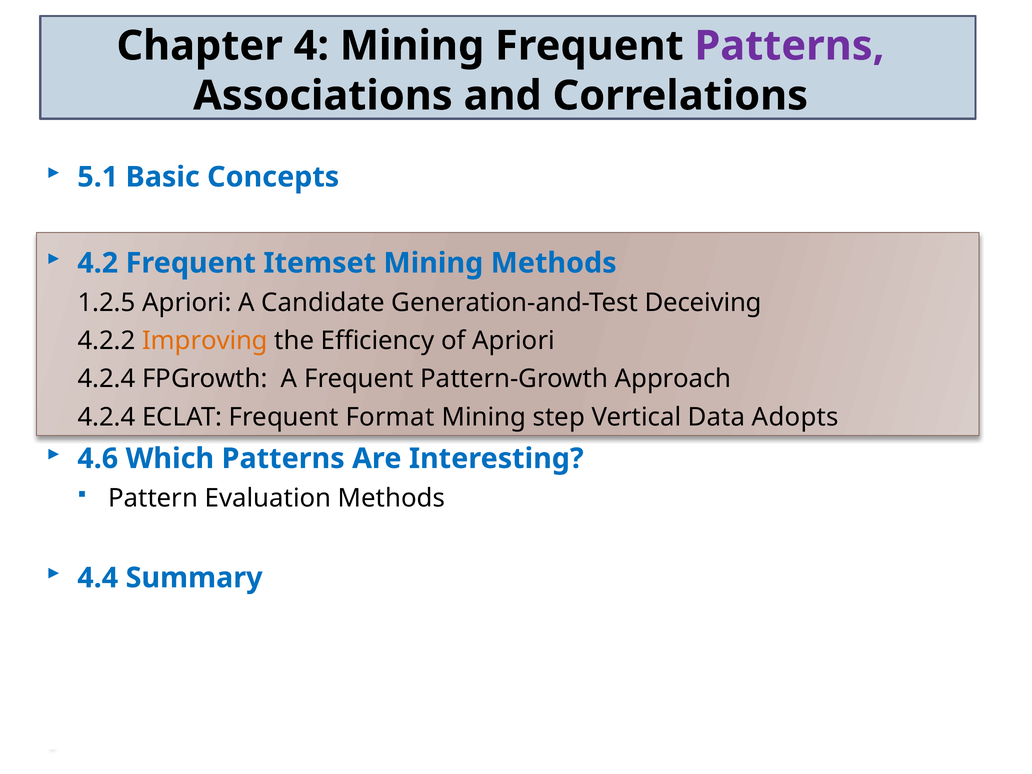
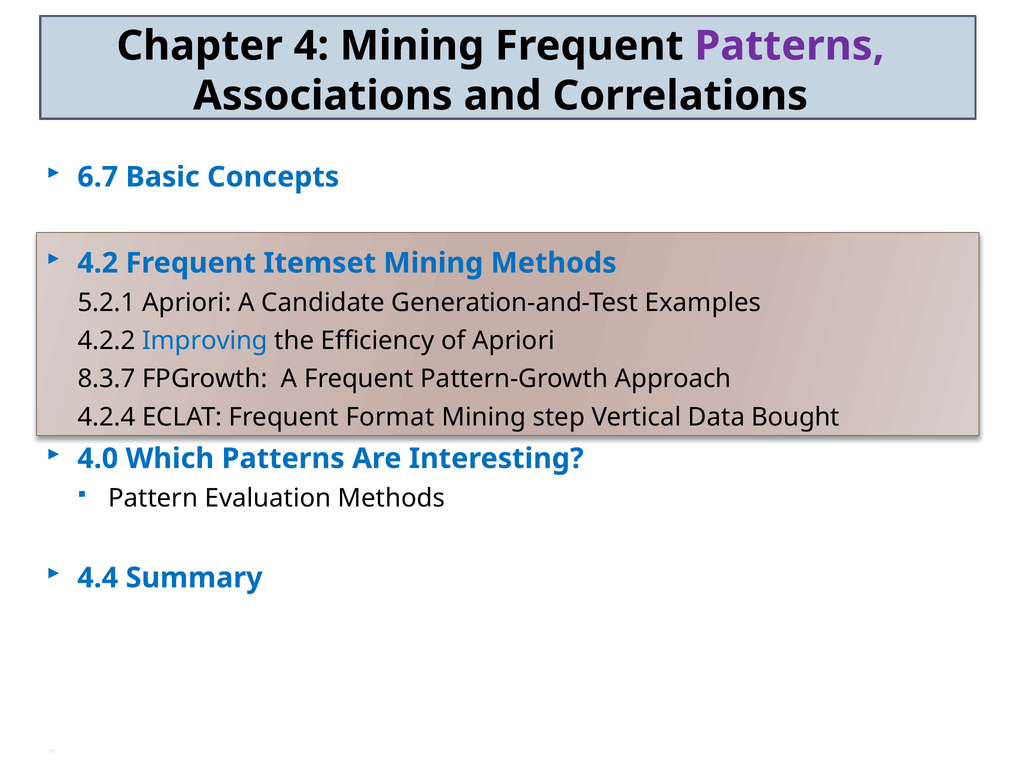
5.1: 5.1 -> 6.7
1.2.5: 1.2.5 -> 5.2.1
Deceiving: Deceiving -> Examples
Improving colour: orange -> blue
4.2.4 at (107, 379): 4.2.4 -> 8.3.7
Adopts: Adopts -> Bought
4.6: 4.6 -> 4.0
